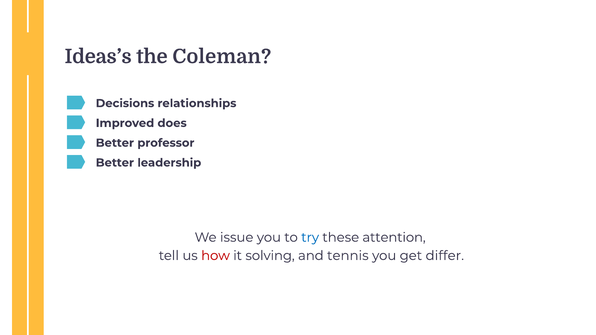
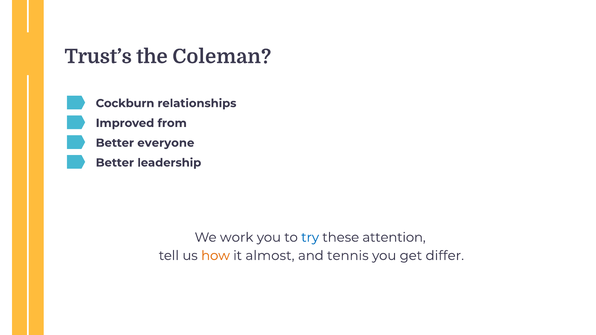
Ideas’s: Ideas’s -> Trust’s
Decisions: Decisions -> Cockburn
does: does -> from
professor: professor -> everyone
issue: issue -> work
how colour: red -> orange
solving: solving -> almost
